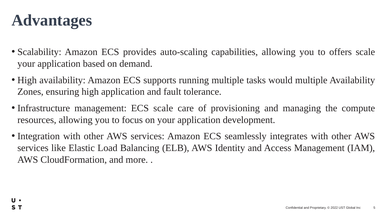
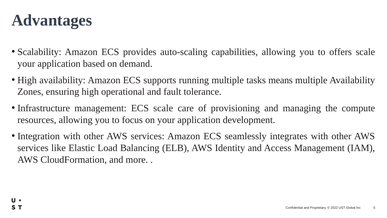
would: would -> means
high application: application -> operational
